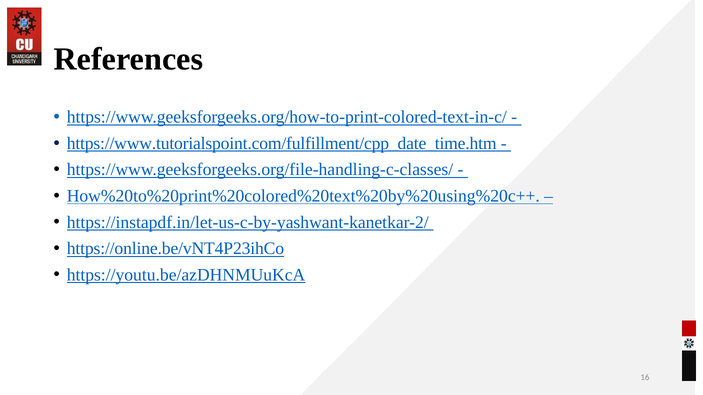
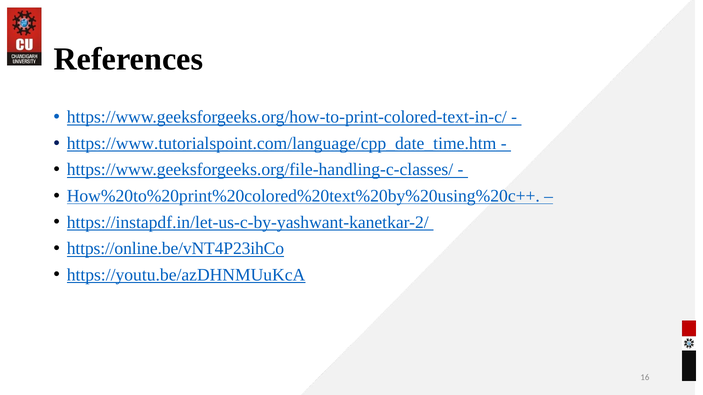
https://www.tutorialspoint.com/fulfillment/cpp_date_time.htm: https://www.tutorialspoint.com/fulfillment/cpp_date_time.htm -> https://www.tutorialspoint.com/language/cpp_date_time.htm
